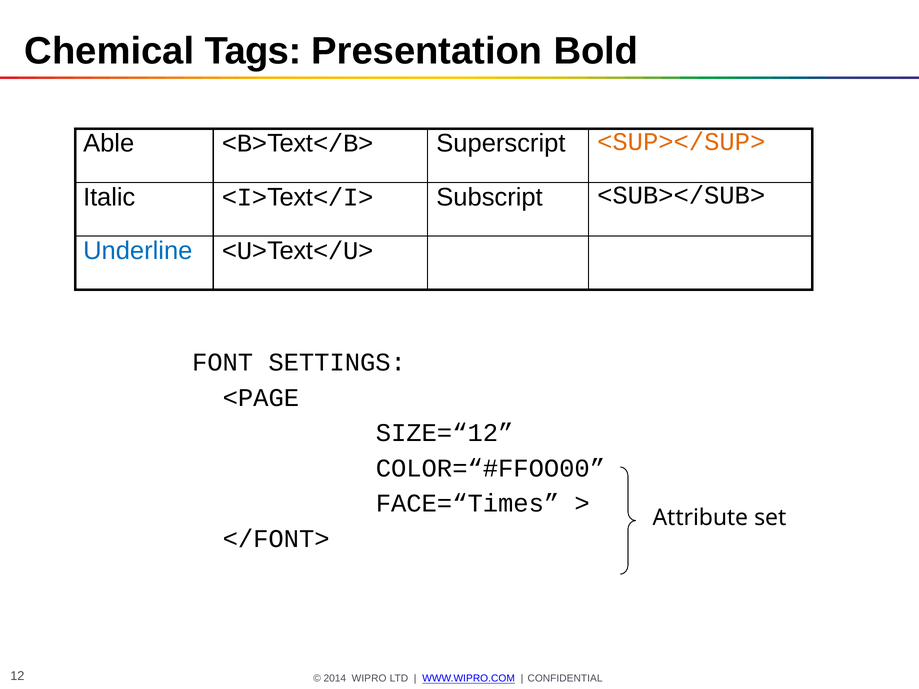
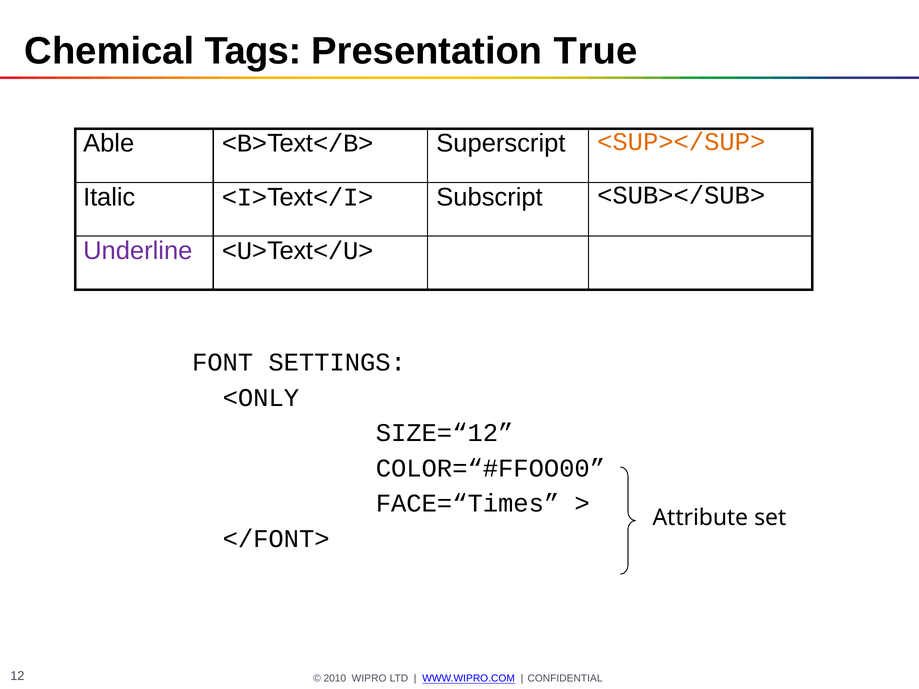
Bold: Bold -> True
Underline colour: blue -> purple
<PAGE: <PAGE -> <ONLY
2014: 2014 -> 2010
